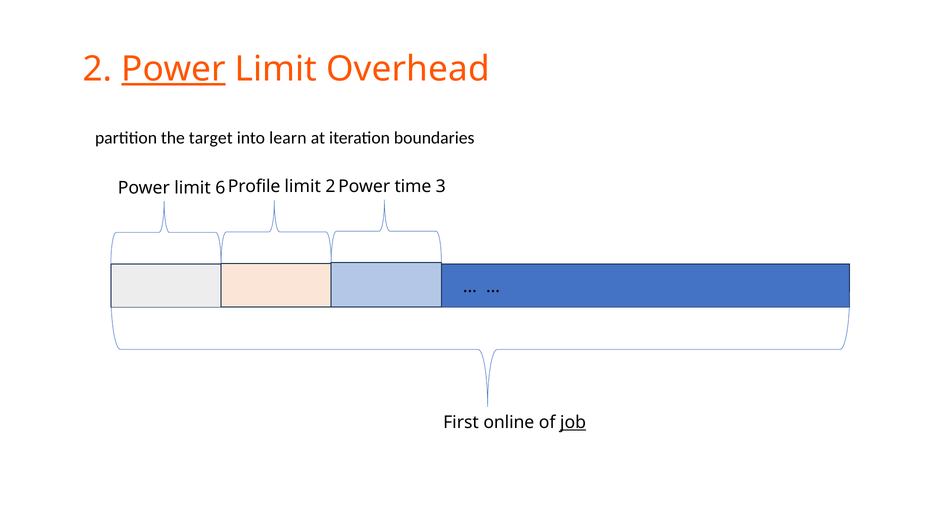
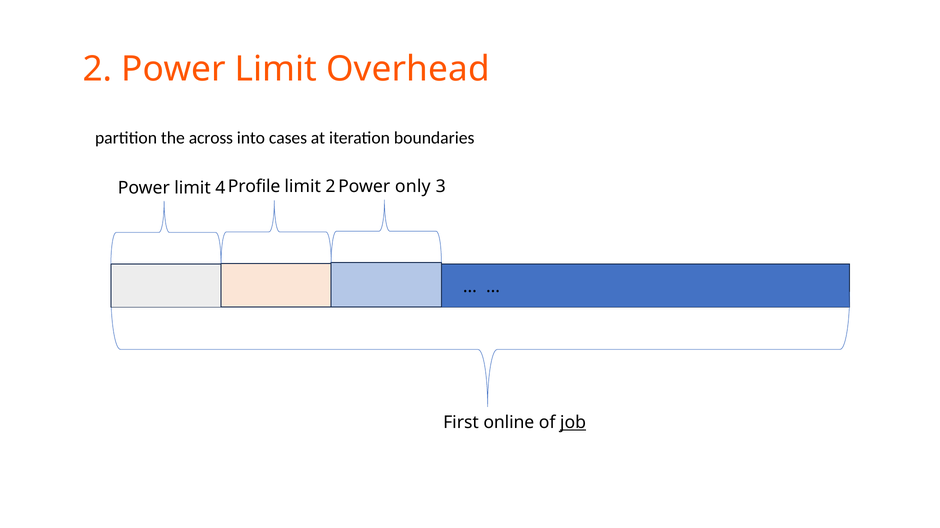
Power at (174, 69) underline: present -> none
target: target -> across
learn: learn -> cases
time: time -> only
6: 6 -> 4
